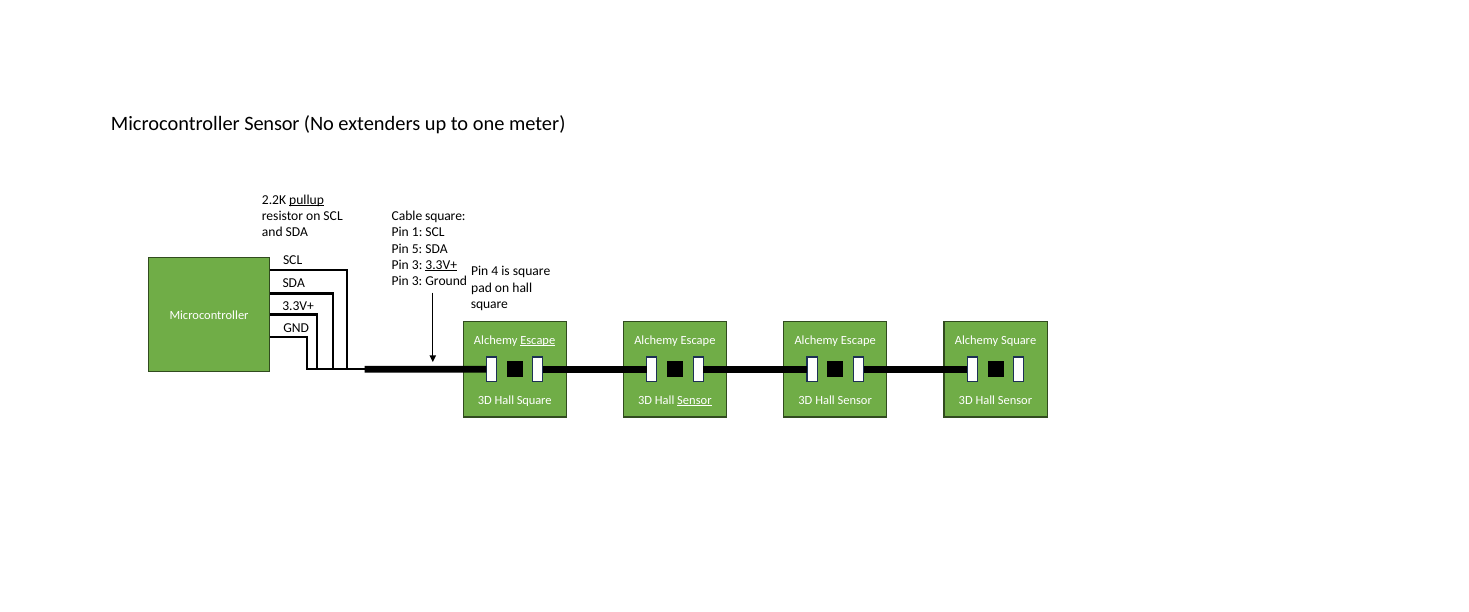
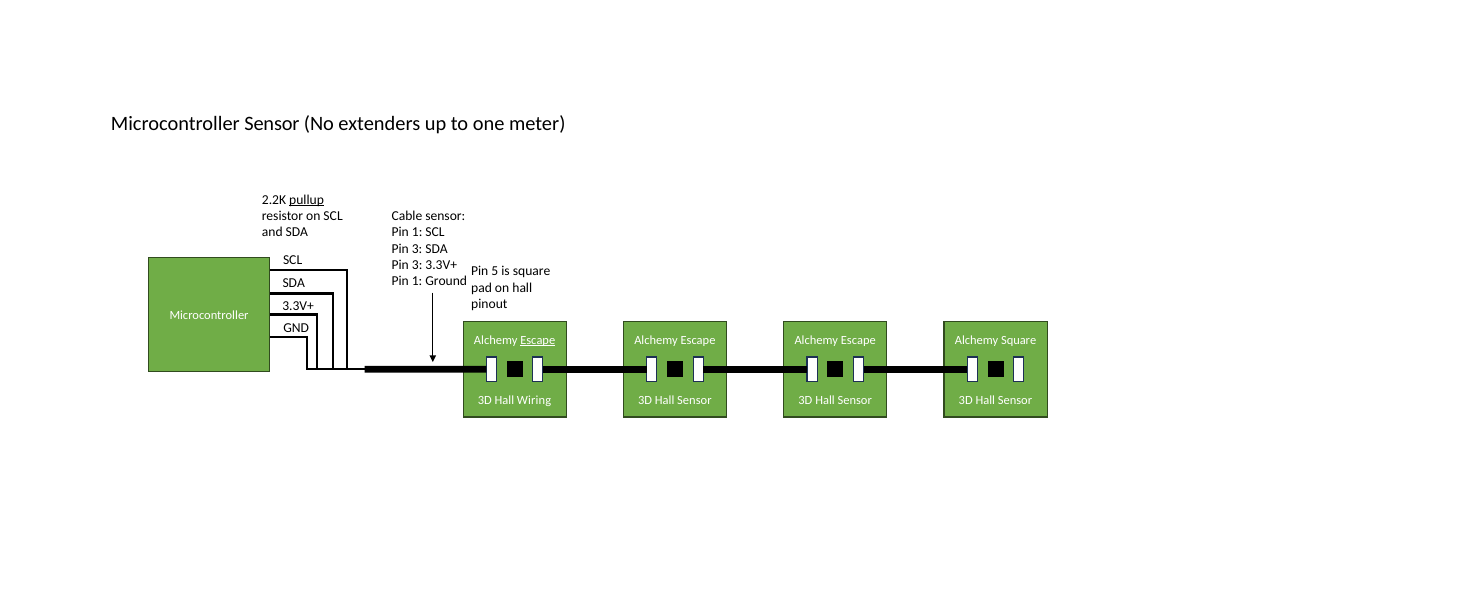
Cable square: square -> sensor
5 at (417, 249): 5 -> 3
3.3V+ at (441, 265) underline: present -> none
4: 4 -> 5
3 at (417, 281): 3 -> 1
square at (489, 304): square -> pinout
3D Hall Square: Square -> Wiring
Sensor at (694, 400) underline: present -> none
